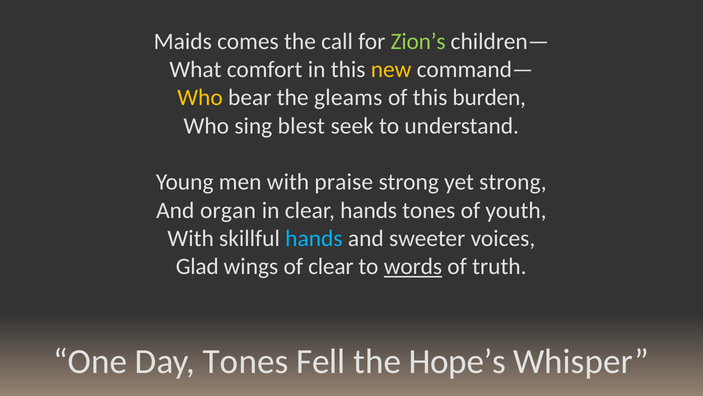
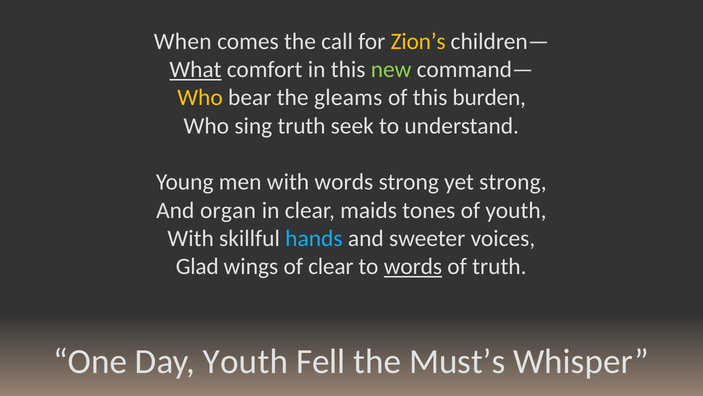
Maids: Maids -> When
Zion’s colour: light green -> yellow
What underline: none -> present
new colour: yellow -> light green
sing blest: blest -> truth
with praise: praise -> words
clear hands: hands -> maids
Day Tones: Tones -> Youth
Hope’s: Hope’s -> Must’s
